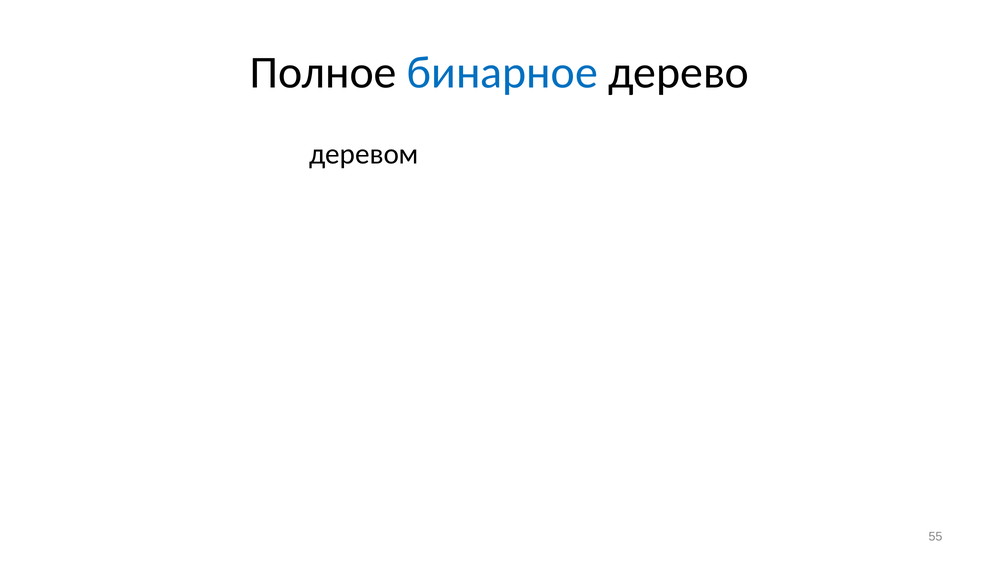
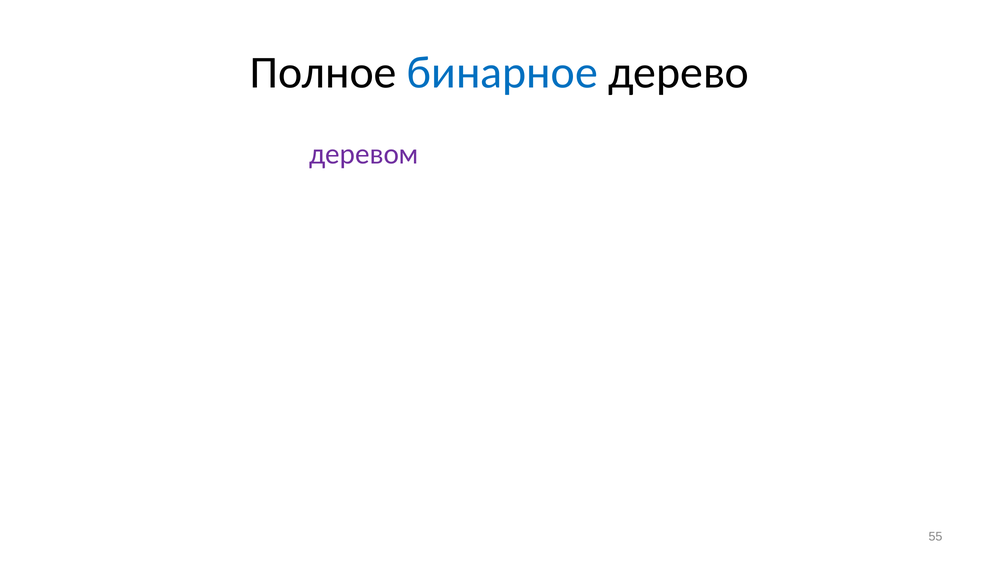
деревом colour: black -> purple
